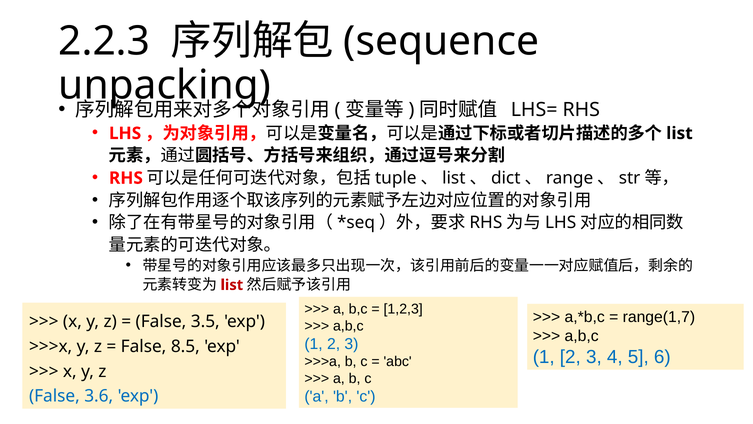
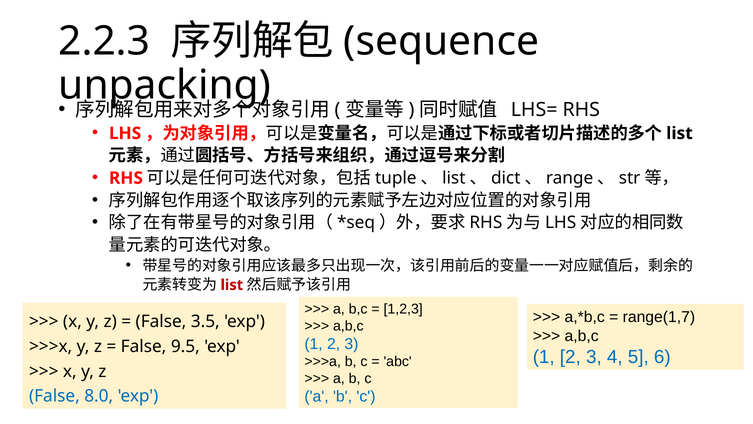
8.5: 8.5 -> 9.5
3.6: 3.6 -> 8.0
